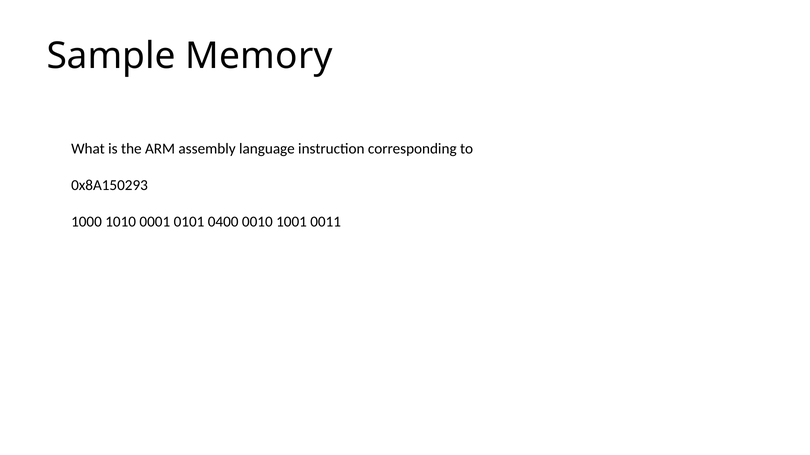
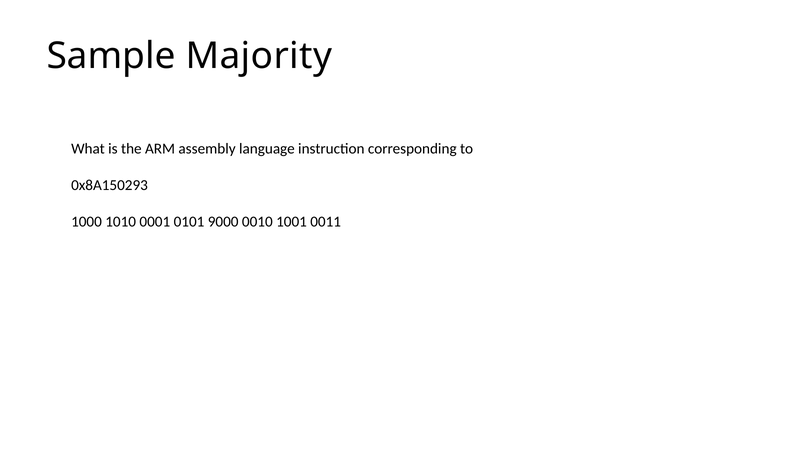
Memory: Memory -> Majority
0400: 0400 -> 9000
